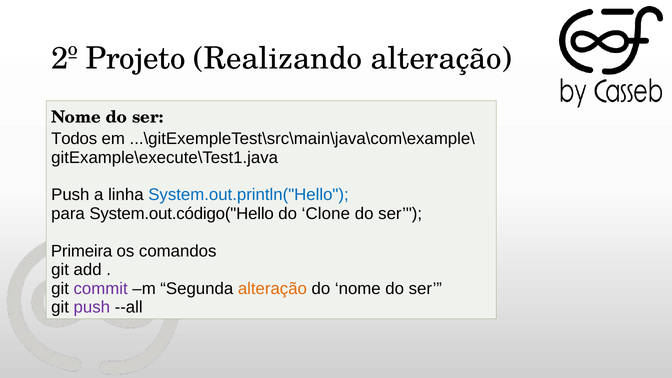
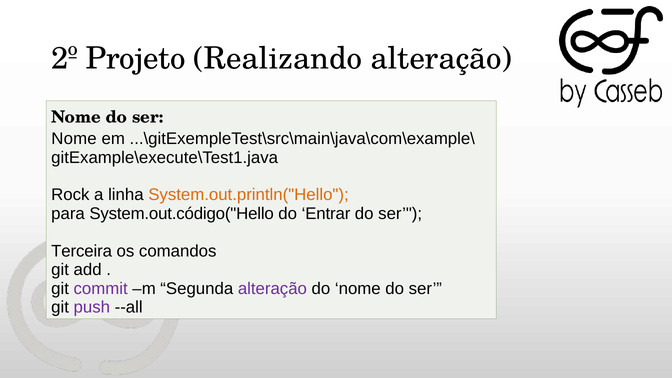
Todos at (74, 139): Todos -> Nome
Push at (70, 195): Push -> Rock
System.out.println("Hello colour: blue -> orange
Clone: Clone -> Entrar
Primeira: Primeira -> Terceira
alteração at (272, 289) colour: orange -> purple
